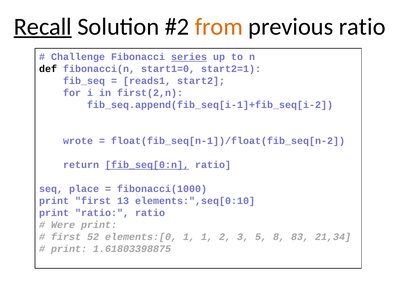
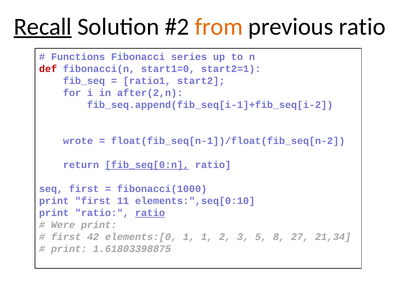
Challenge: Challenge -> Functions
series underline: present -> none
def colour: black -> red
reads1: reads1 -> ratio1
first(2,n: first(2,n -> after(2,n
seq place: place -> first
13: 13 -> 11
ratio at (150, 213) underline: none -> present
52: 52 -> 42
83: 83 -> 27
